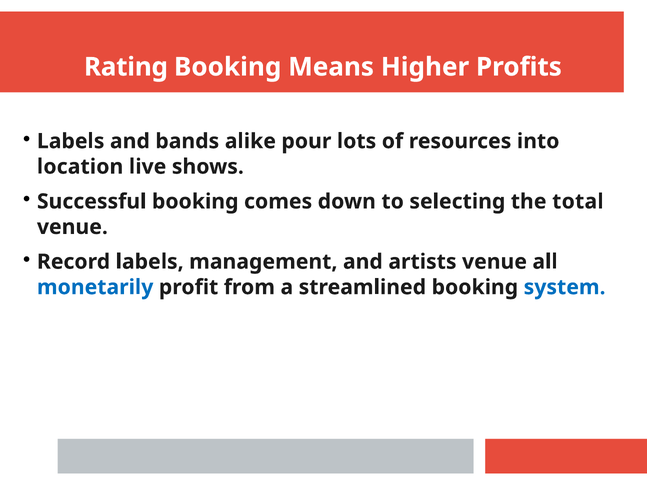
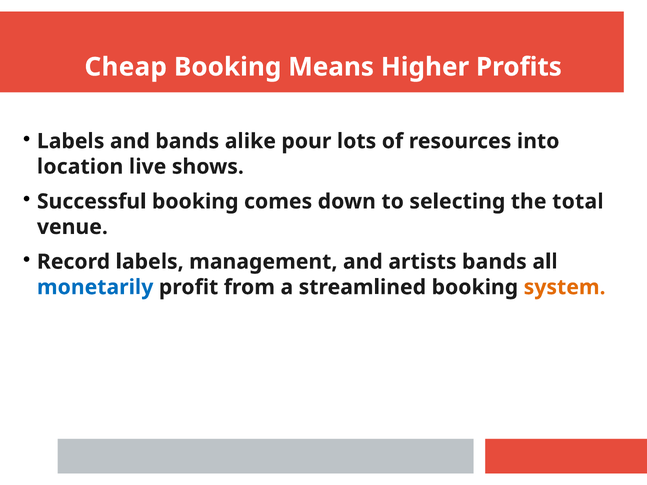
Rating: Rating -> Cheap
artists venue: venue -> bands
system colour: blue -> orange
